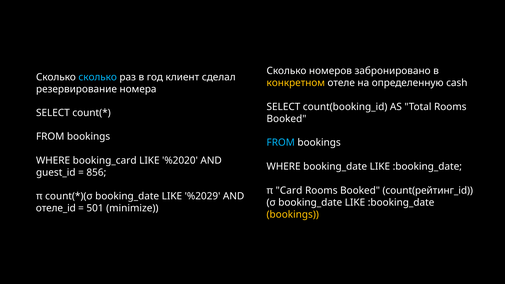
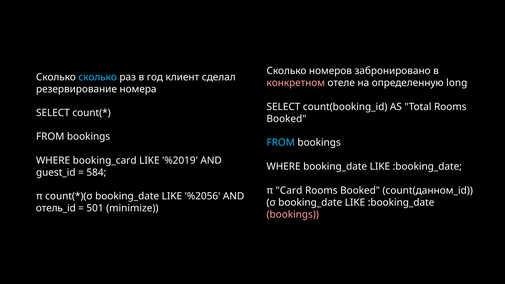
конкретном colour: yellow -> pink
cash: cash -> long
%2020: %2020 -> %2019
856: 856 -> 584
count(рейтинг_id: count(рейтинг_id -> count(данном_id
%2029: %2029 -> %2056
отеле_id: отеле_id -> отель_id
bookings at (293, 214) colour: yellow -> pink
